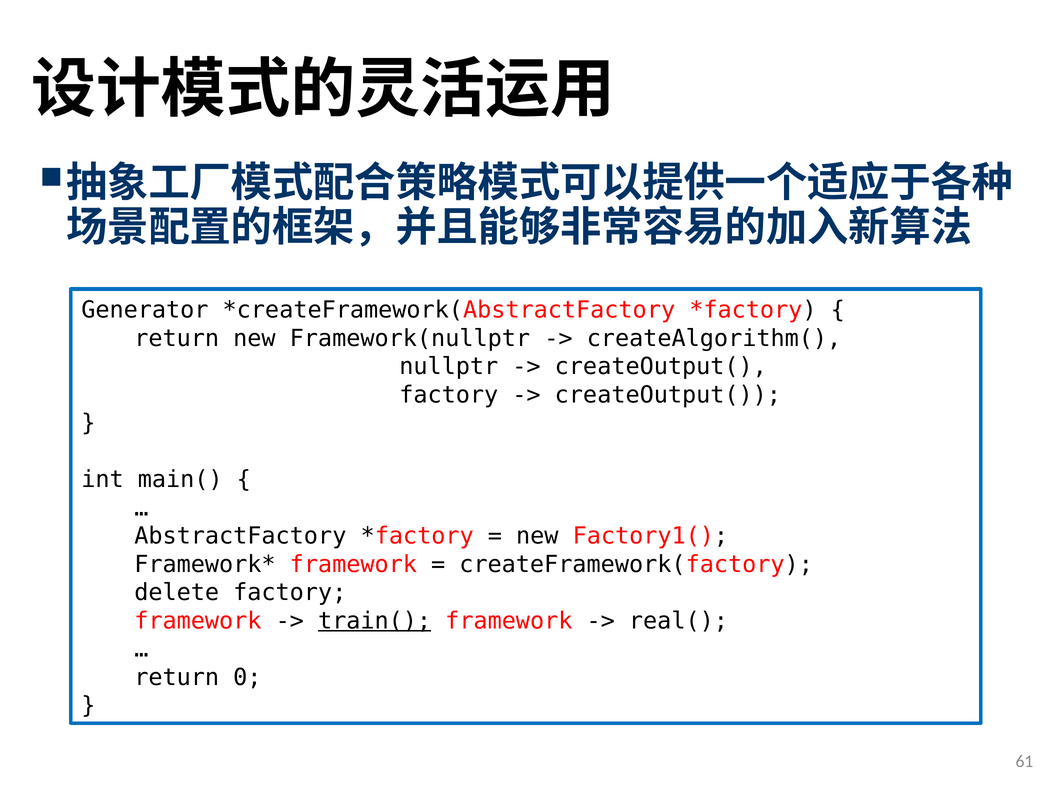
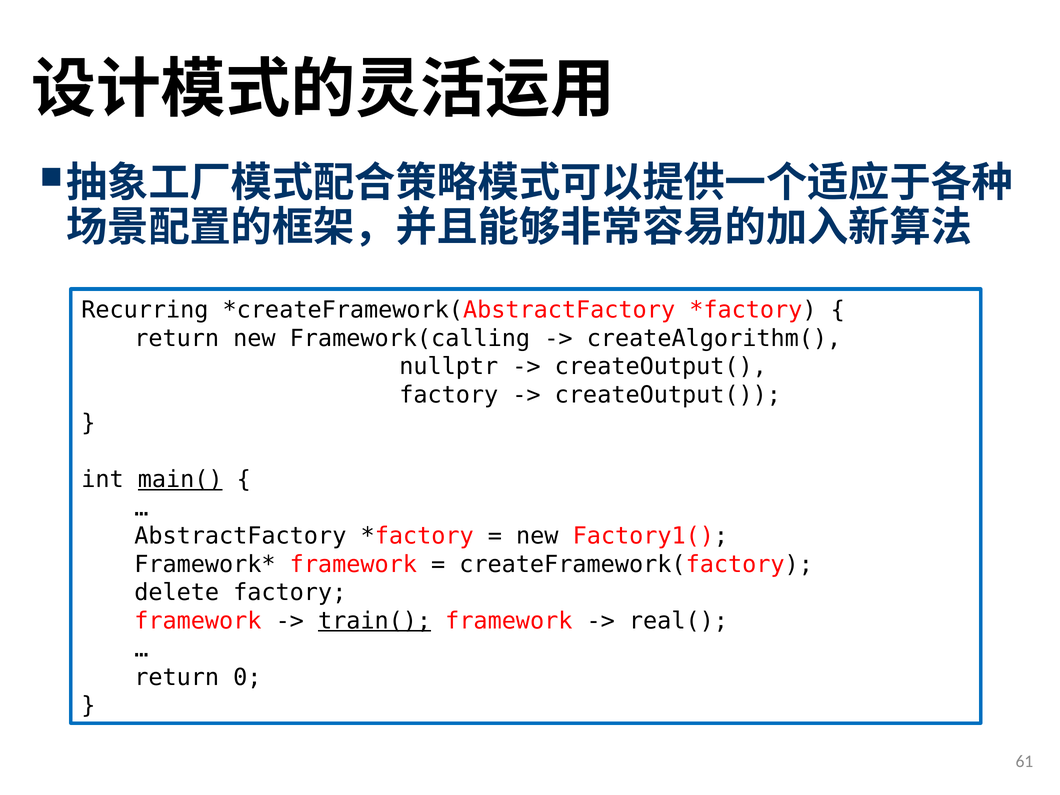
Generator: Generator -> Recurring
Framework(nullptr: Framework(nullptr -> Framework(calling
main( underline: none -> present
